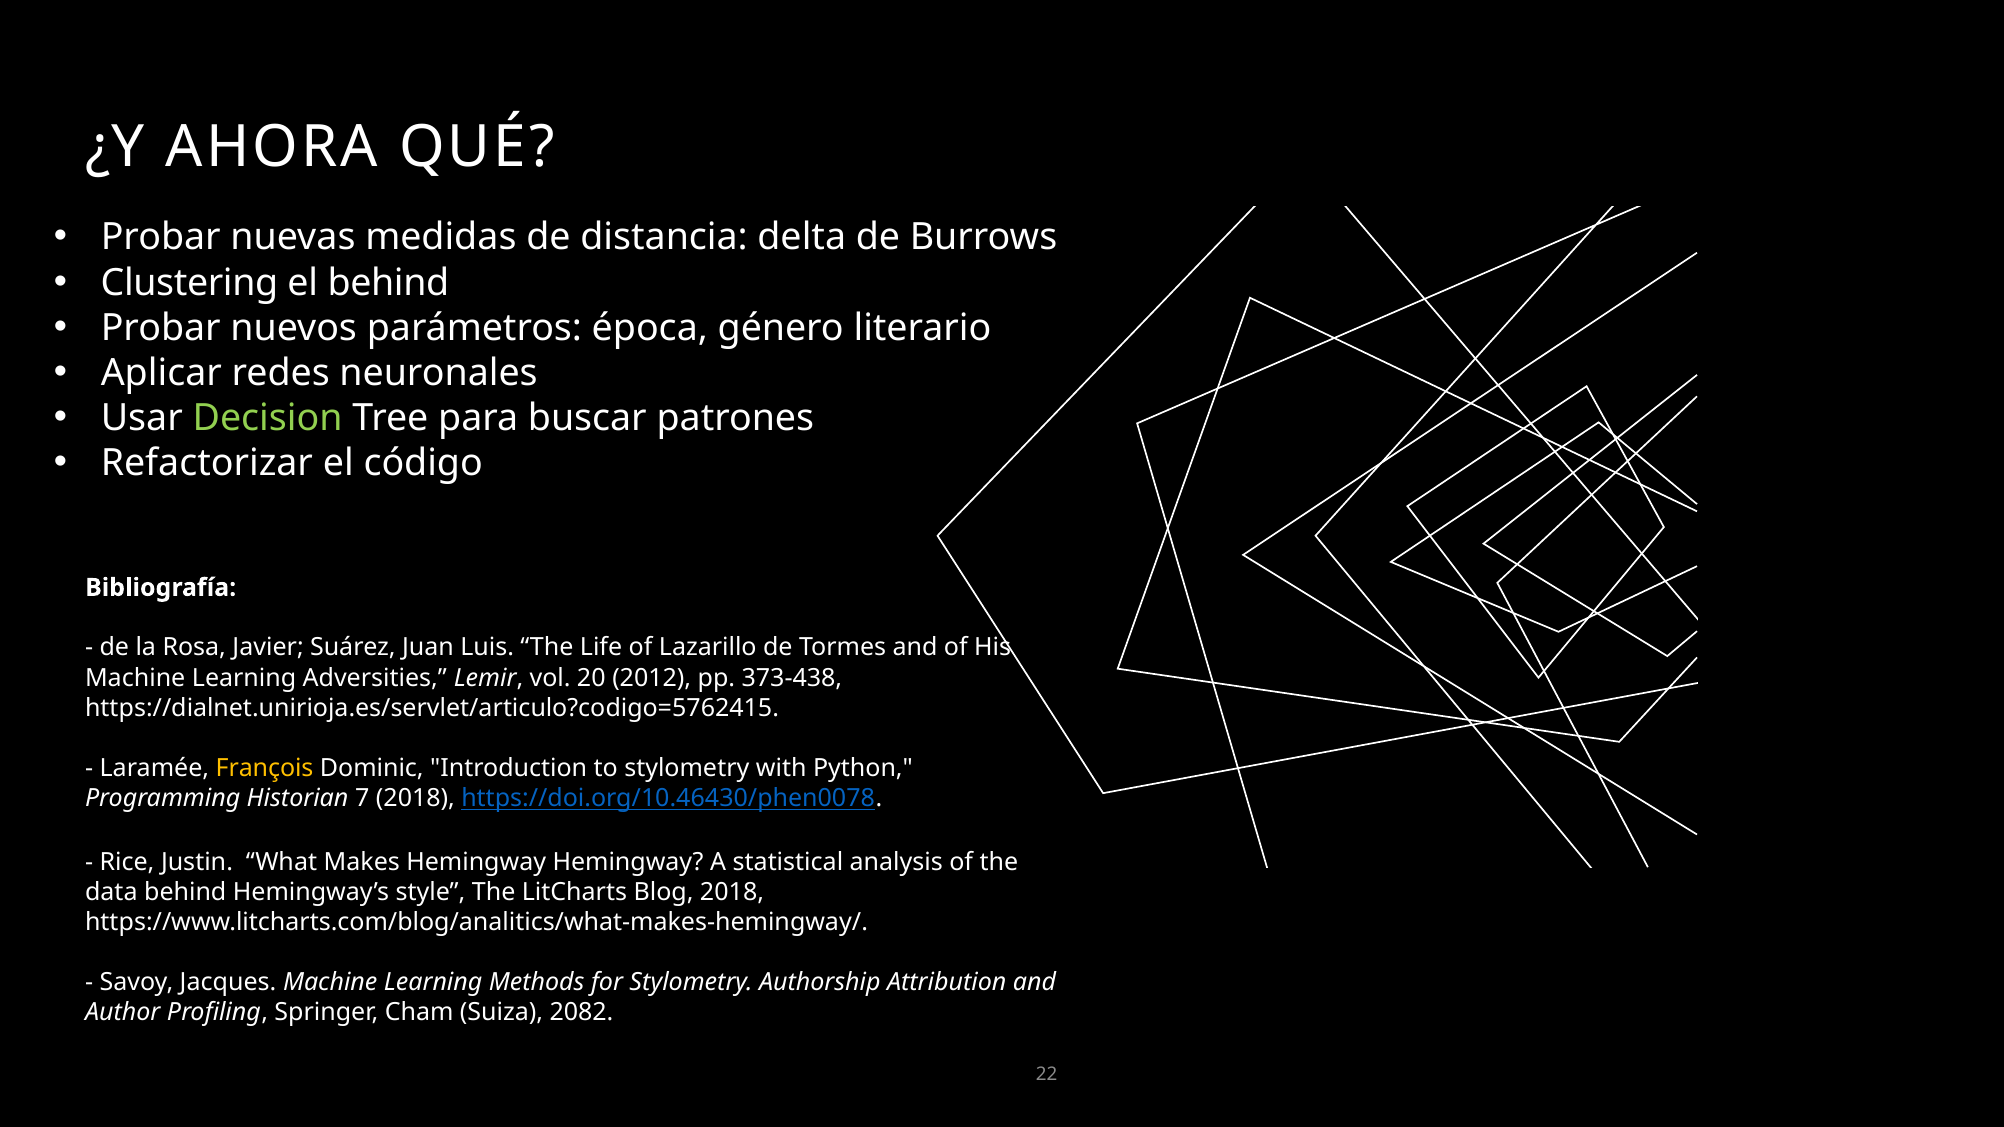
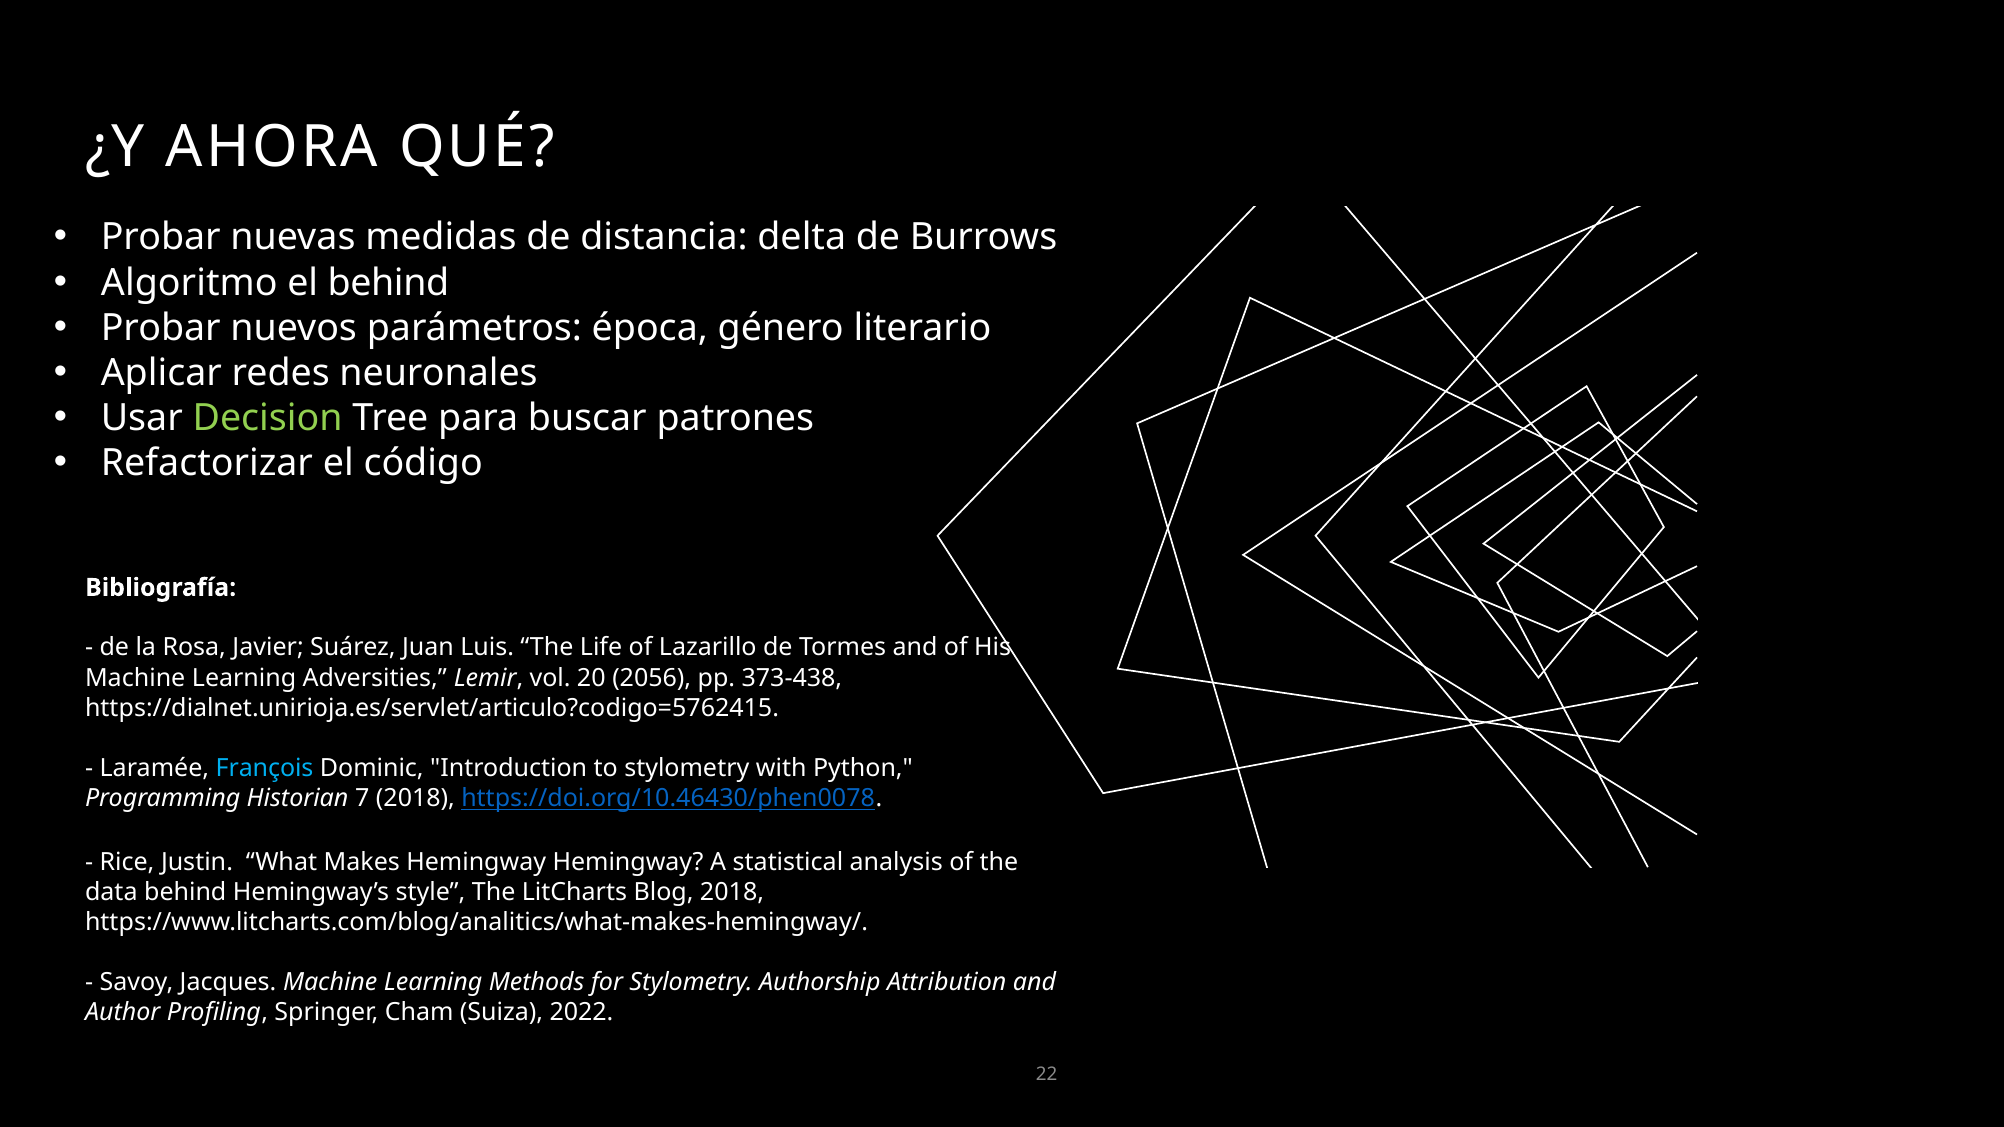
Clustering: Clustering -> Algoritmo
2012: 2012 -> 2056
François colour: yellow -> light blue
2082: 2082 -> 2022
